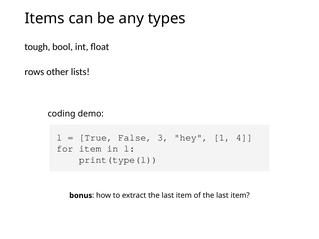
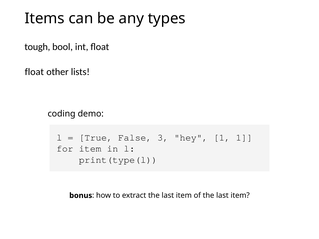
rows at (34, 72): rows -> float
1 4: 4 -> 1
